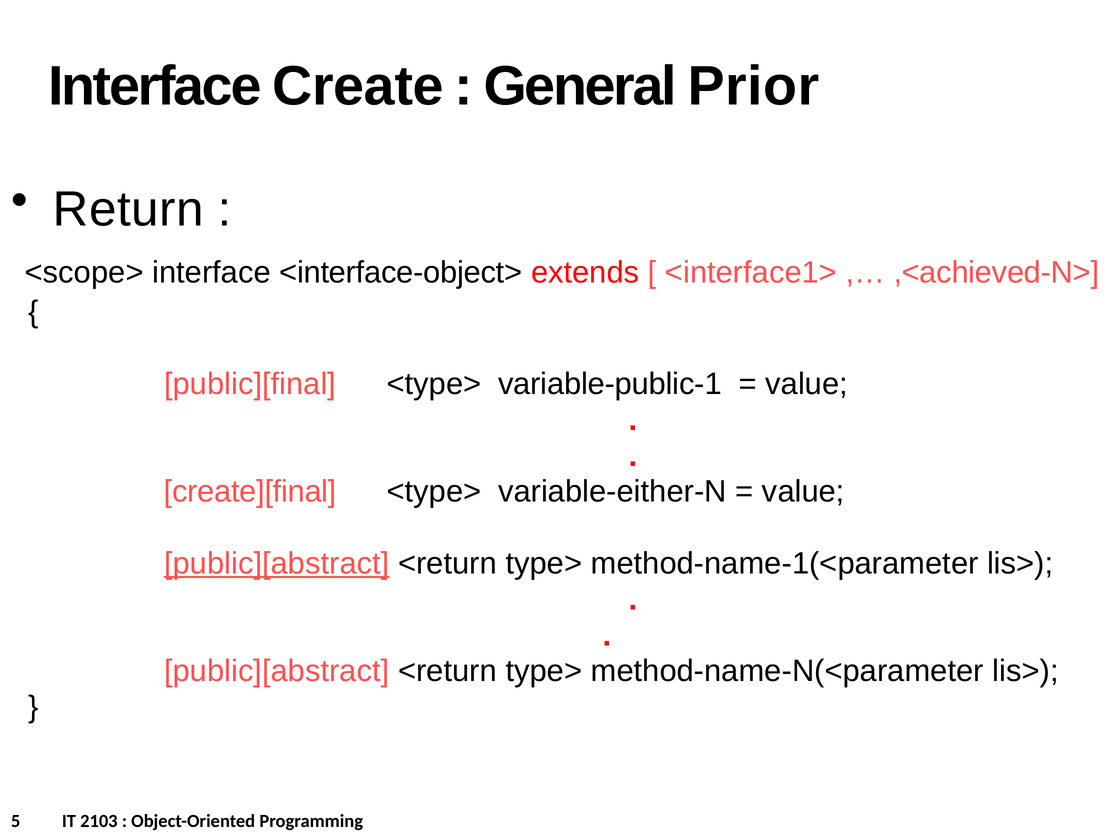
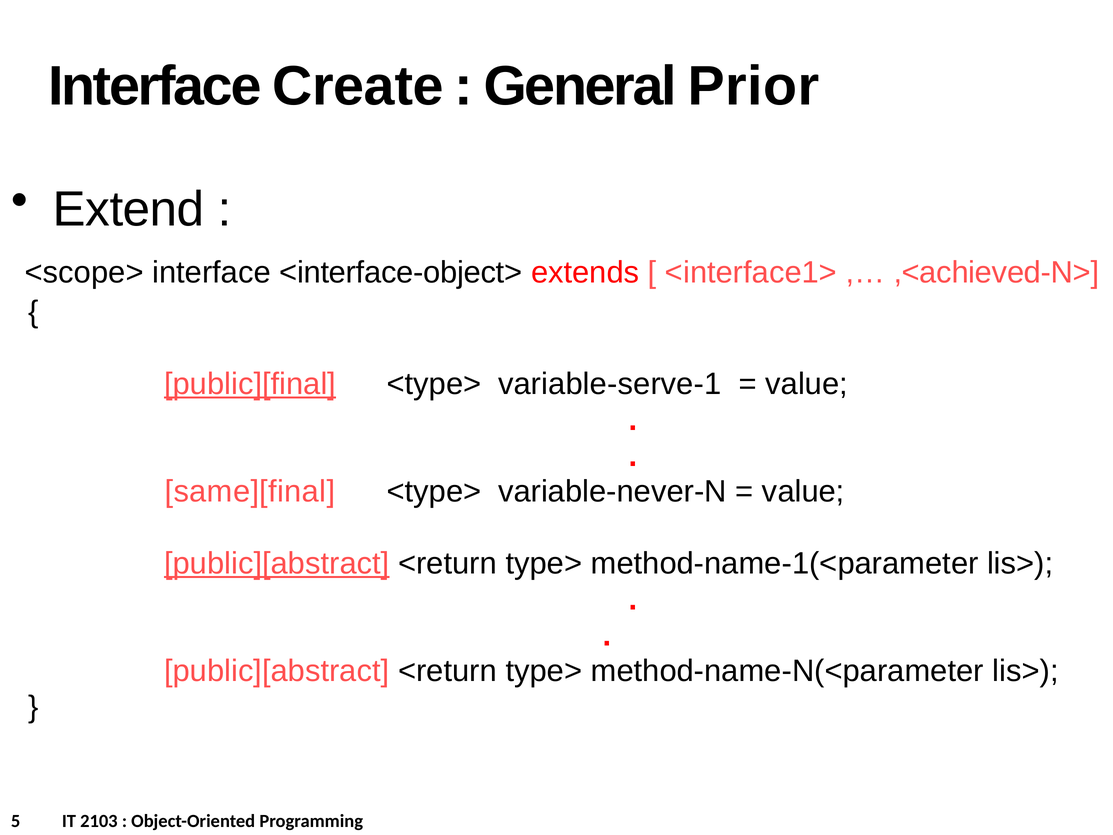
Return: Return -> Extend
public][final underline: none -> present
variable-public-1: variable-public-1 -> variable-serve-1
create][final: create][final -> same][final
variable-either-N: variable-either-N -> variable-never-N
